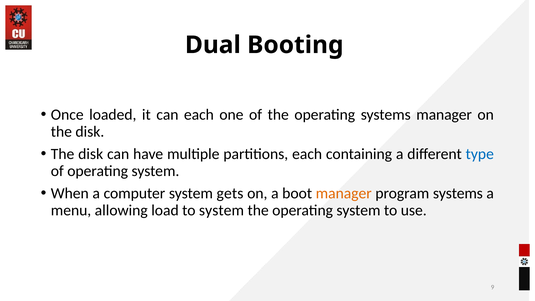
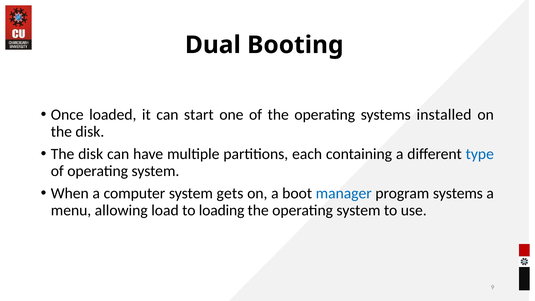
can each: each -> start
systems manager: manager -> installed
manager at (344, 193) colour: orange -> blue
to system: system -> loading
